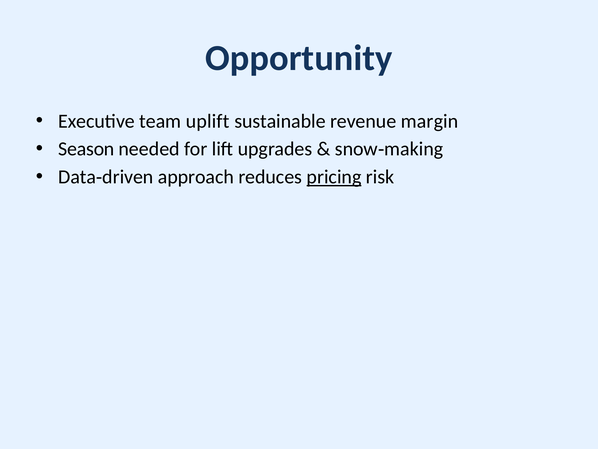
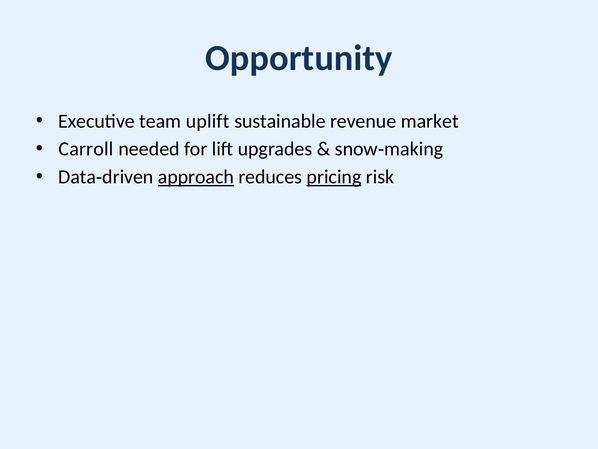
margin: margin -> market
Season: Season -> Carroll
approach underline: none -> present
